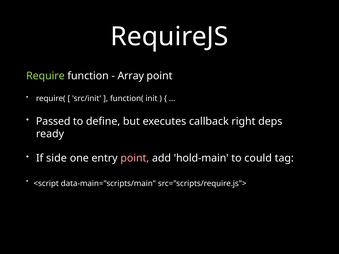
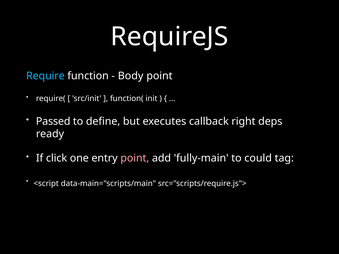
Require colour: light green -> light blue
Array: Array -> Body
side: side -> click
hold-main: hold-main -> fully-main
